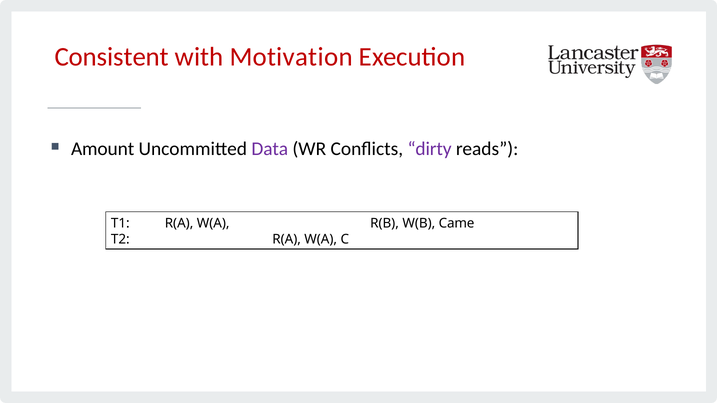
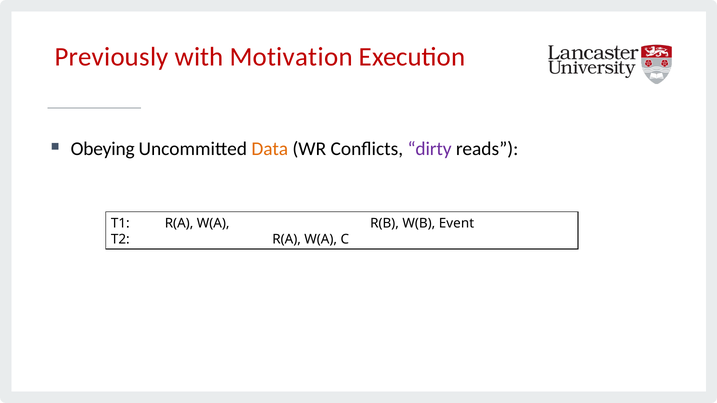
Consistent: Consistent -> Previously
Amount: Amount -> Obeying
Data colour: purple -> orange
Came: Came -> Event
